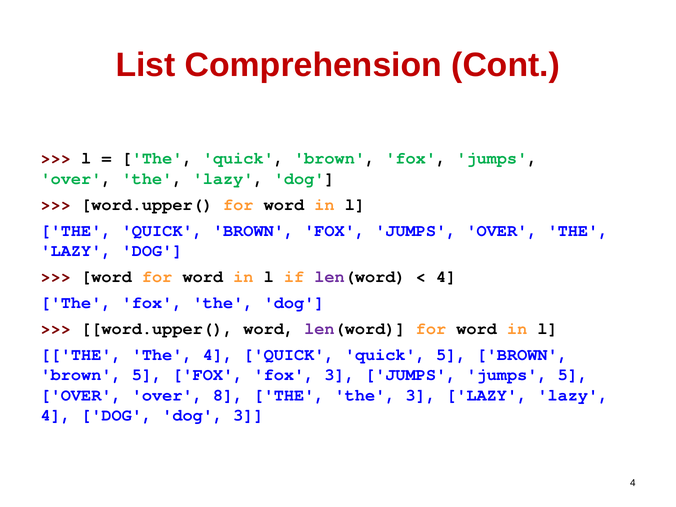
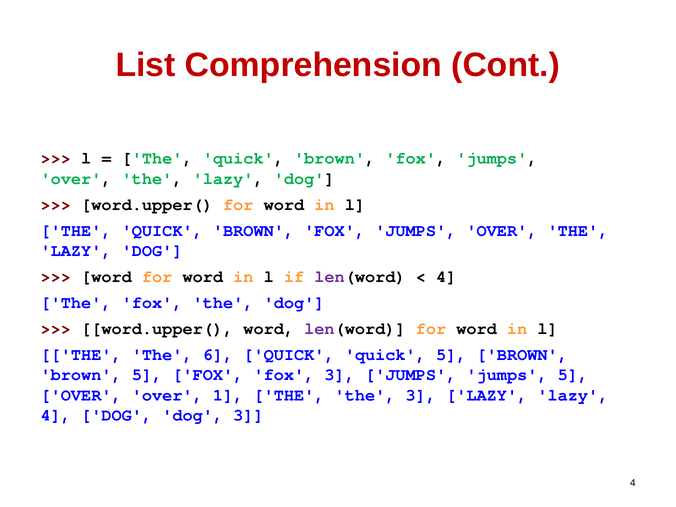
The 4: 4 -> 6
8: 8 -> 1
